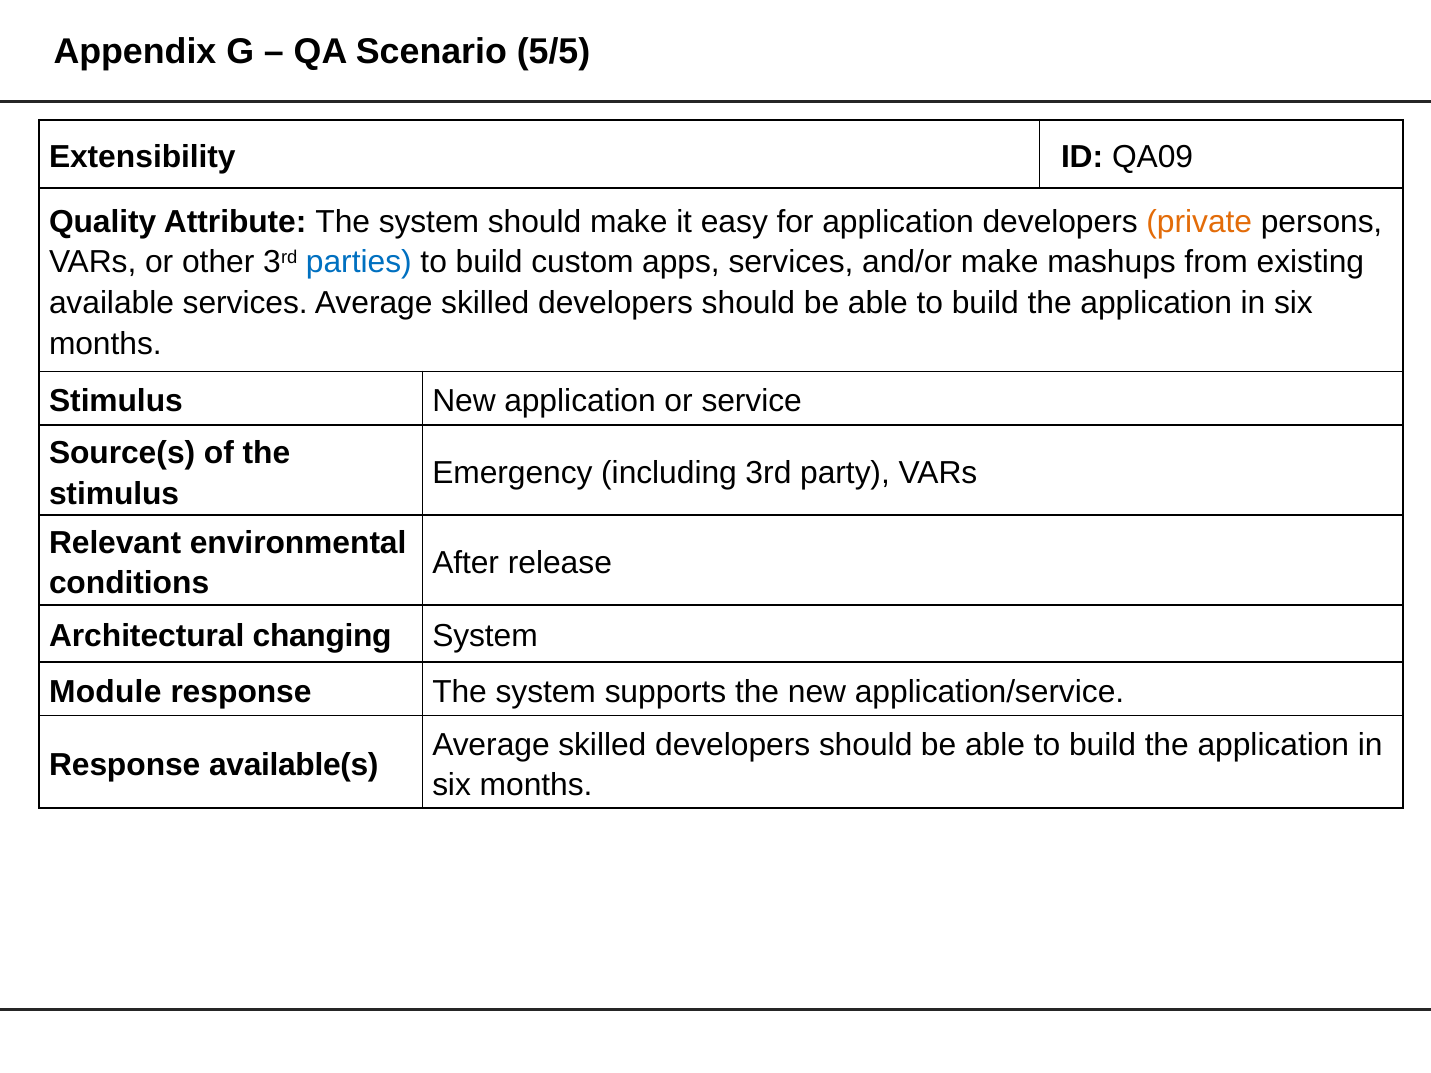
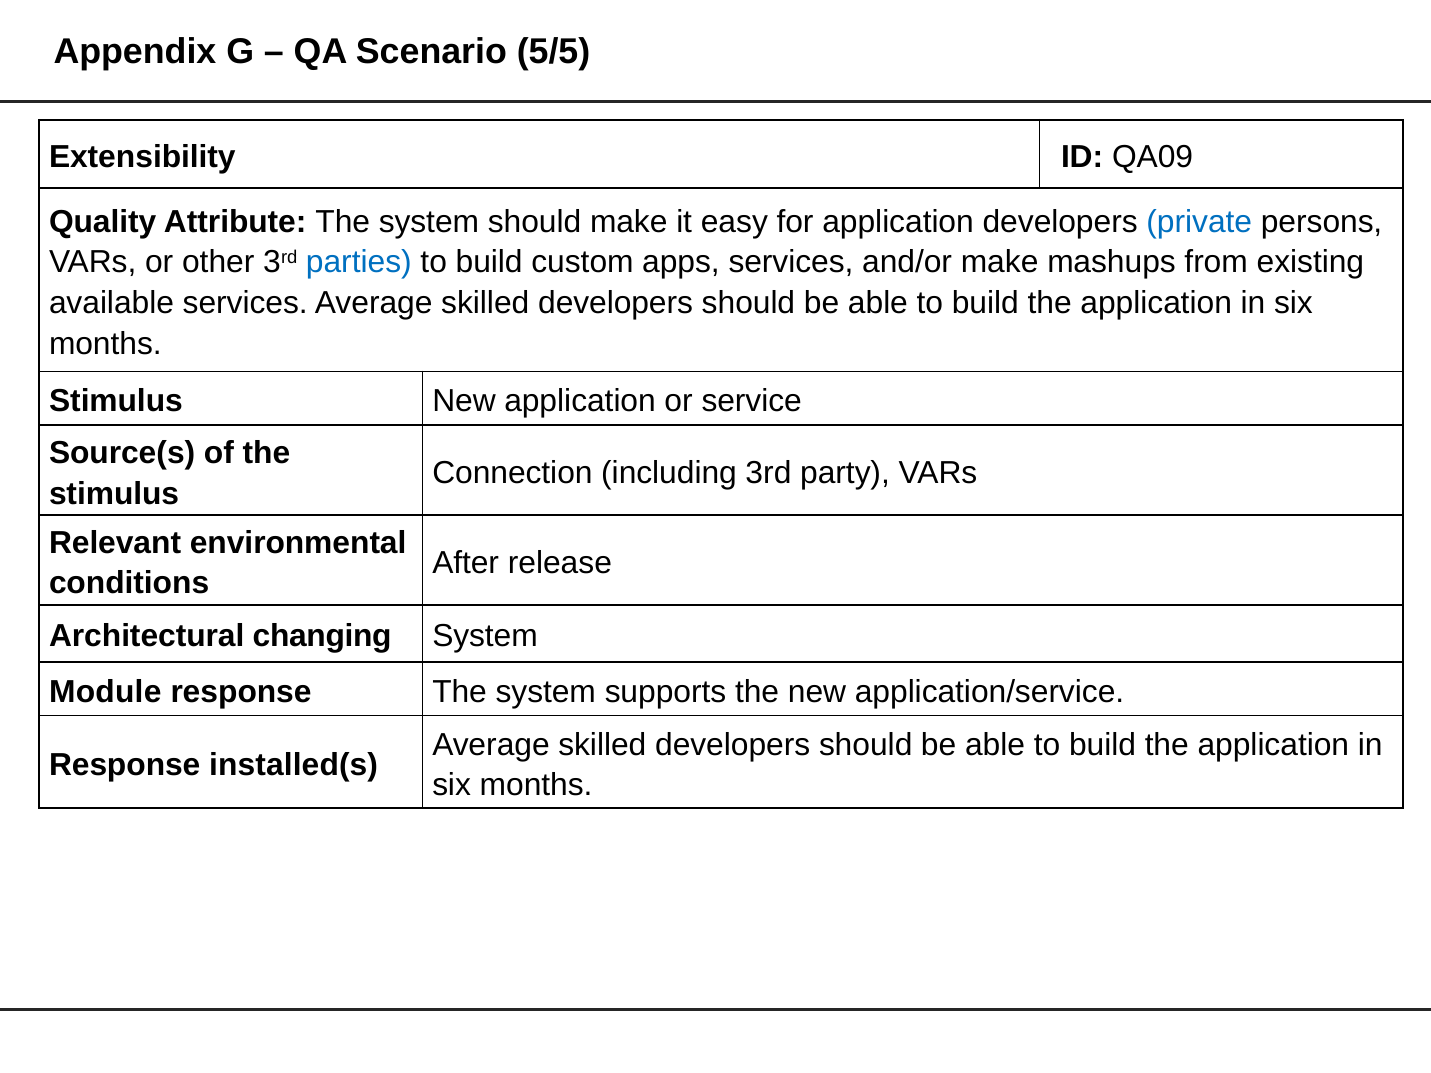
private colour: orange -> blue
Emergency: Emergency -> Connection
available(s: available(s -> installed(s
